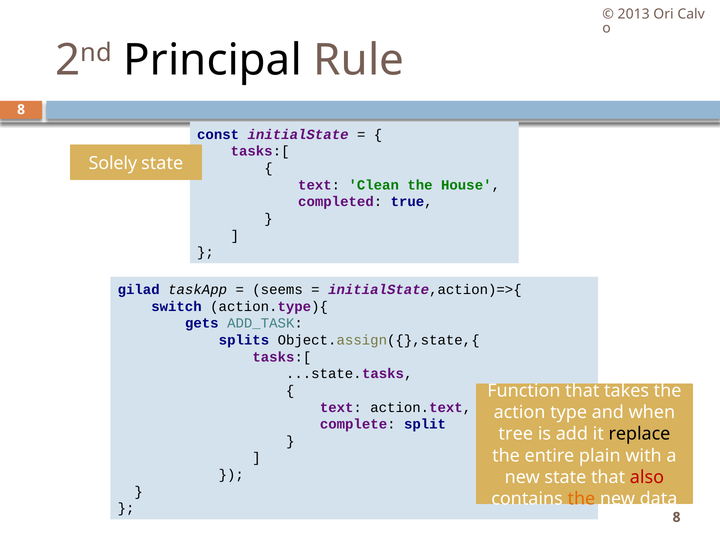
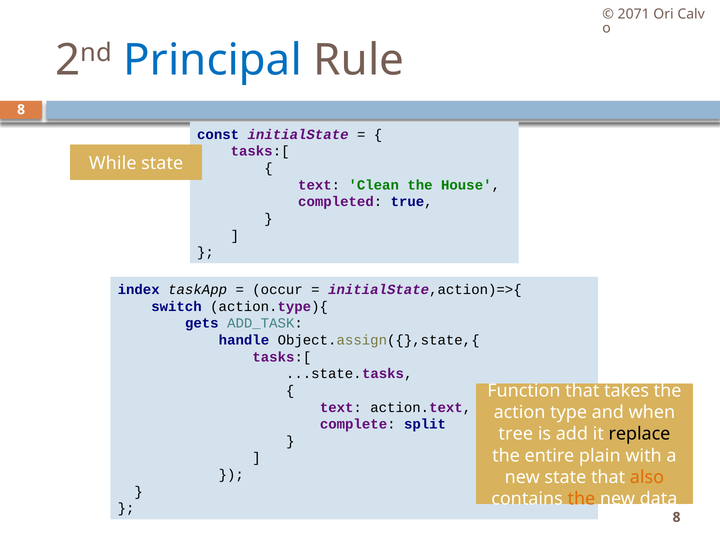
2013: 2013 -> 2071
Principal colour: black -> blue
Solely: Solely -> While
gilad: gilad -> index
seems: seems -> occur
splits: splits -> handle
also colour: red -> orange
